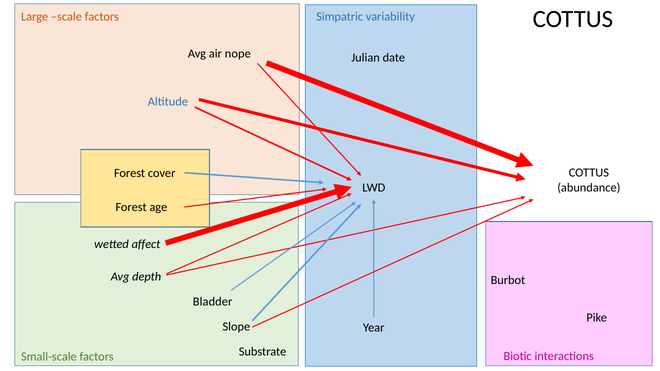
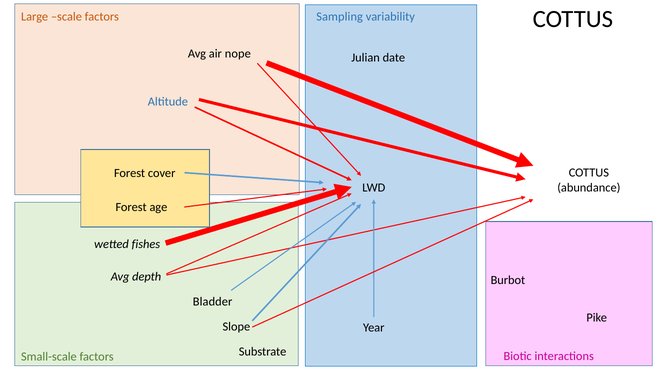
Simpatric: Simpatric -> Sampling
affect: affect -> fishes
